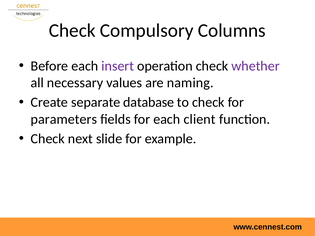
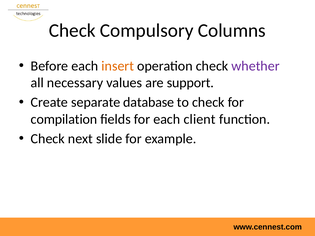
insert colour: purple -> orange
naming: naming -> support
parameters: parameters -> compilation
